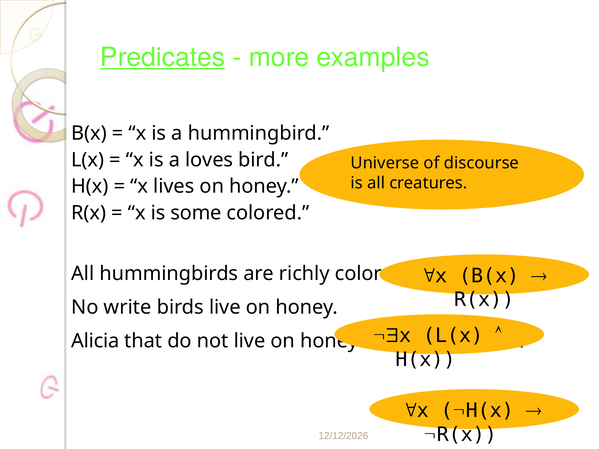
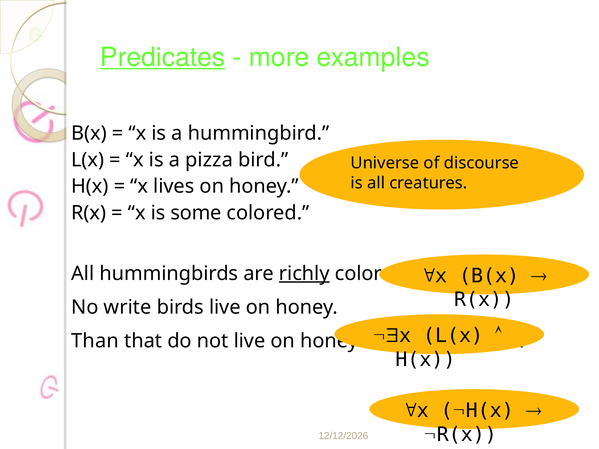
loves: loves -> pizza
richly underline: none -> present
Alicia: Alicia -> Than
